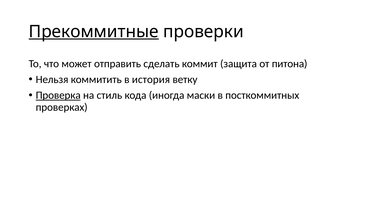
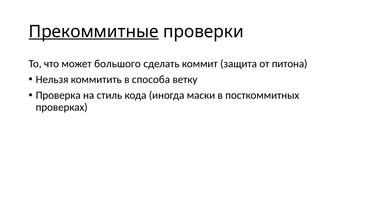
отправить: отправить -> большого
история: история -> способа
Проверка underline: present -> none
